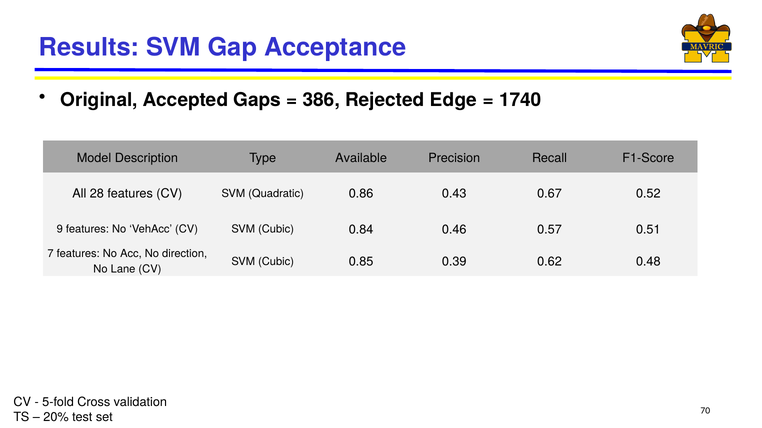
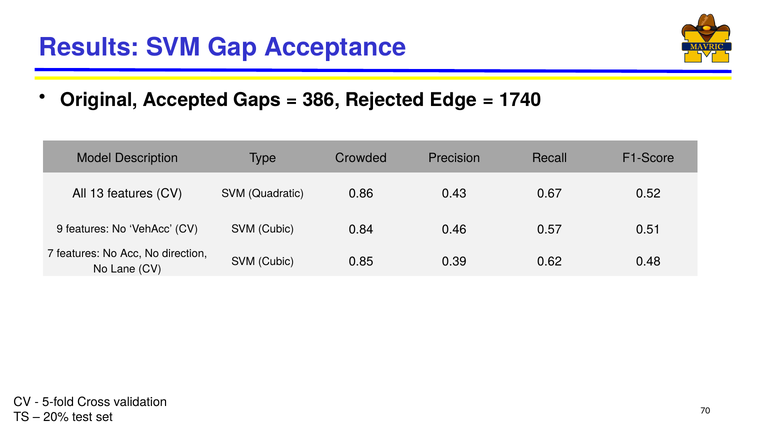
Available: Available -> Crowded
28: 28 -> 13
